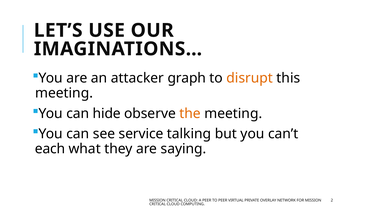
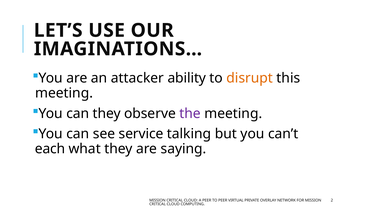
graph: graph -> ability
can hide: hide -> they
the colour: orange -> purple
